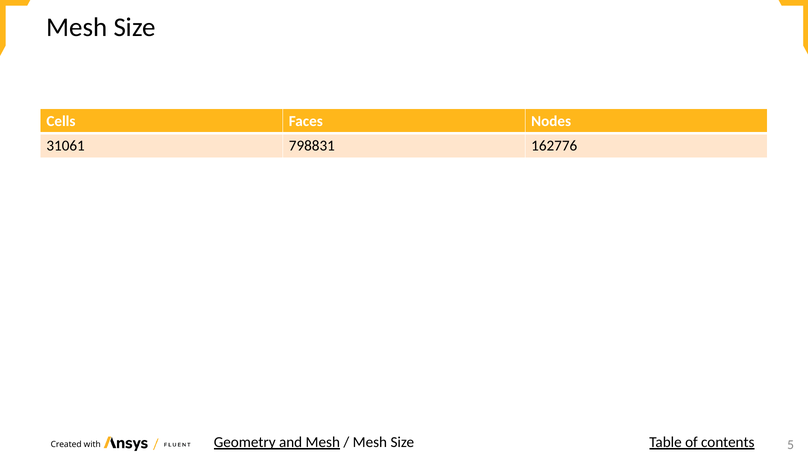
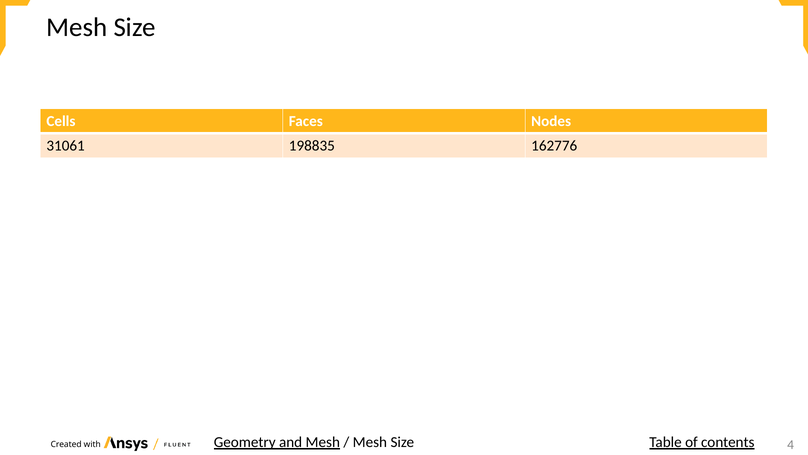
798831: 798831 -> 198835
5: 5 -> 4
